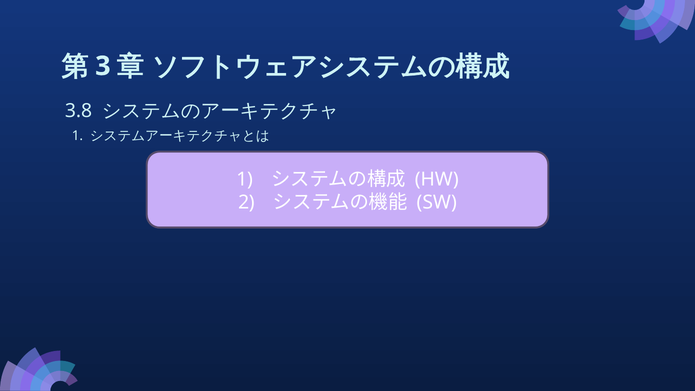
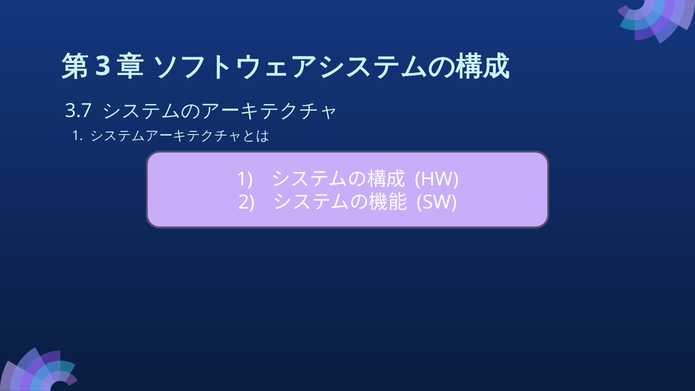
3.8: 3.8 -> 3.7
